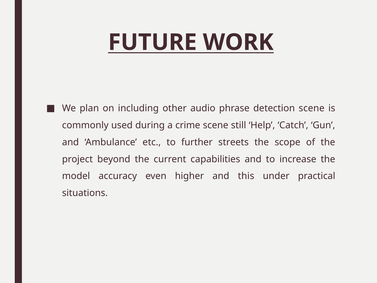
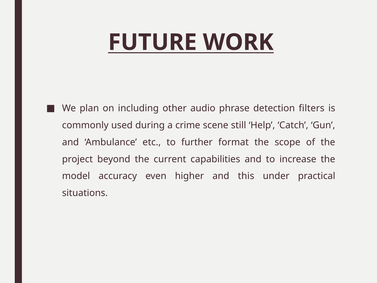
detection scene: scene -> filters
streets: streets -> format
